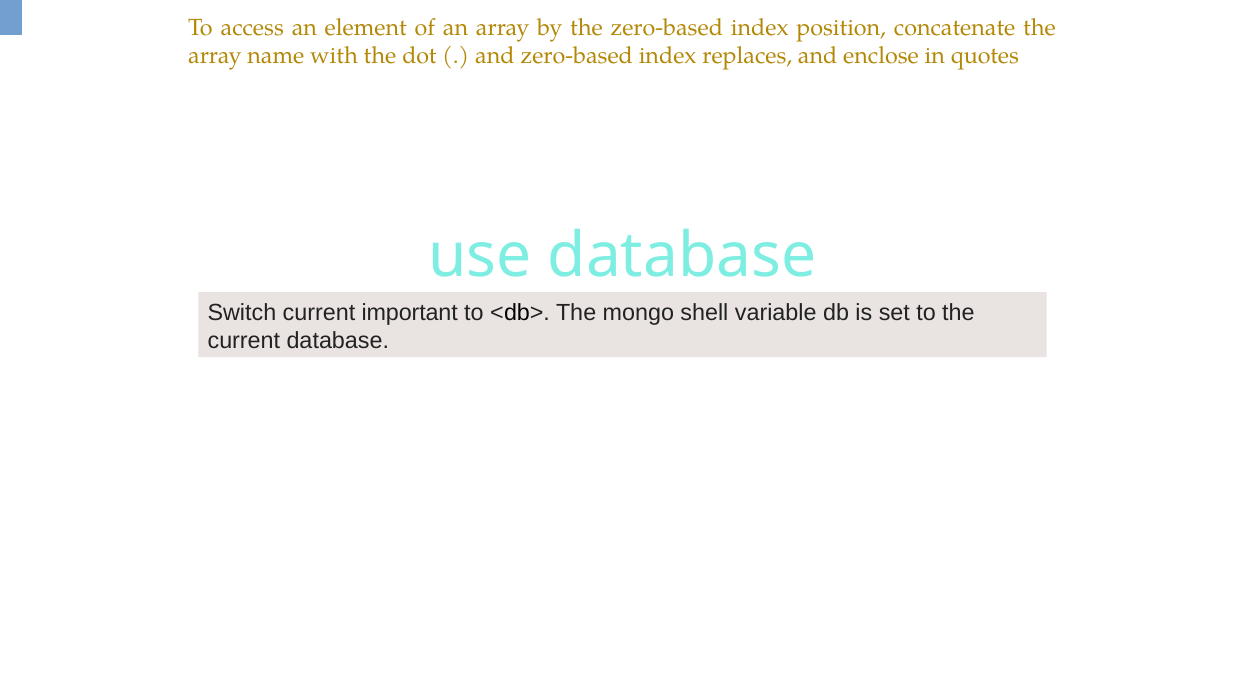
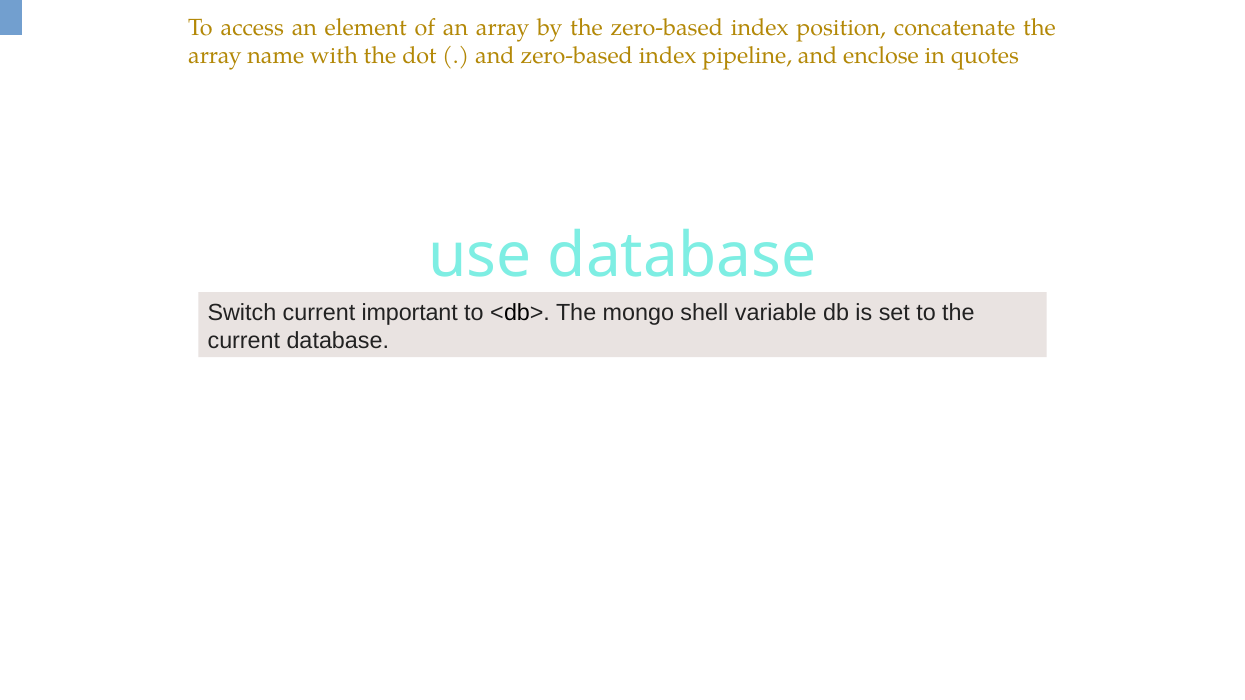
replaces: replaces -> pipeline
